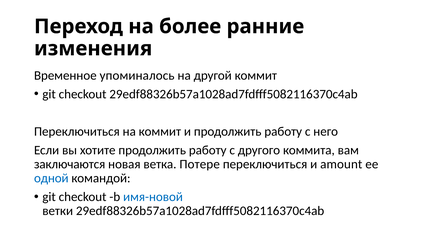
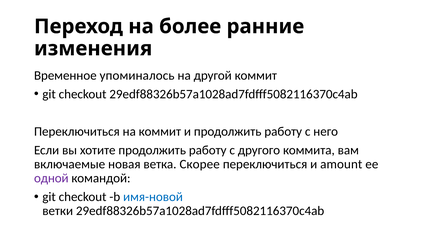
заключаются: заключаются -> включаемые
Потере: Потере -> Скорее
одной colour: blue -> purple
